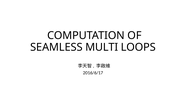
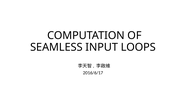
MULTI: MULTI -> INPUT
